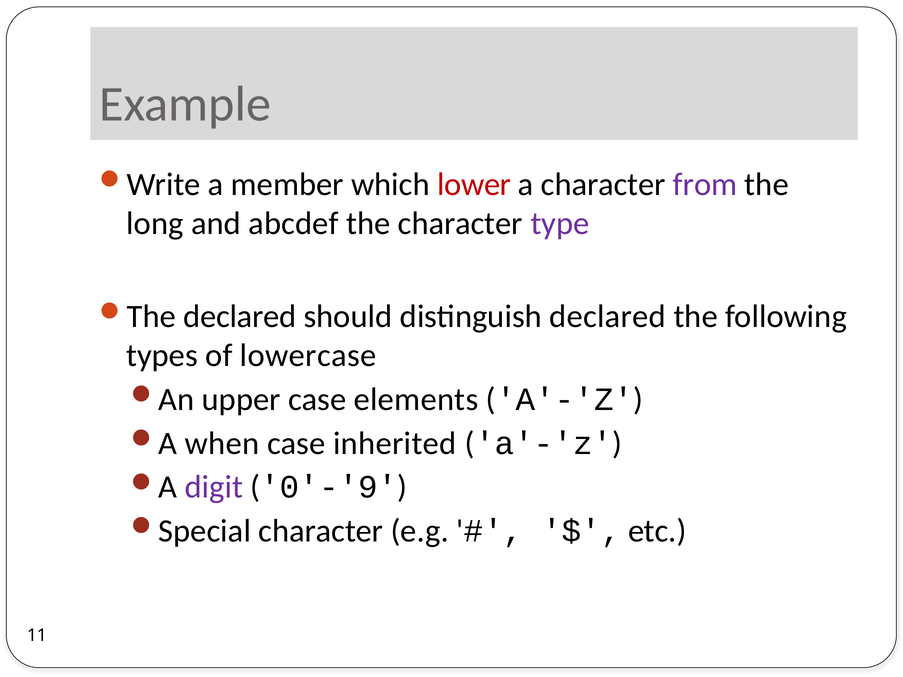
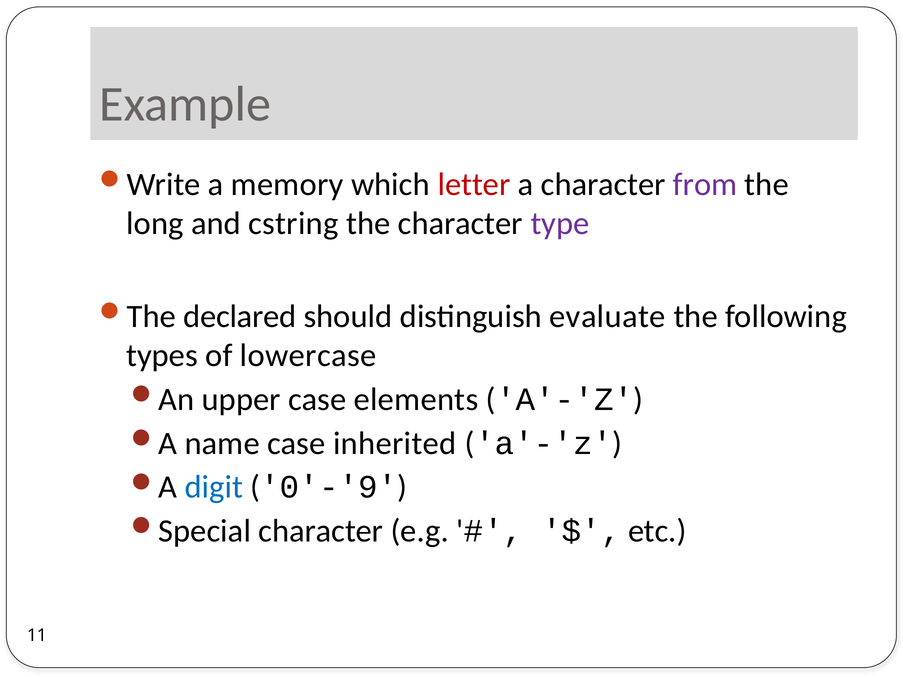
member: member -> memory
lower: lower -> letter
abcdef: abcdef -> cstring
distinguish declared: declared -> evaluate
when: when -> name
digit colour: purple -> blue
